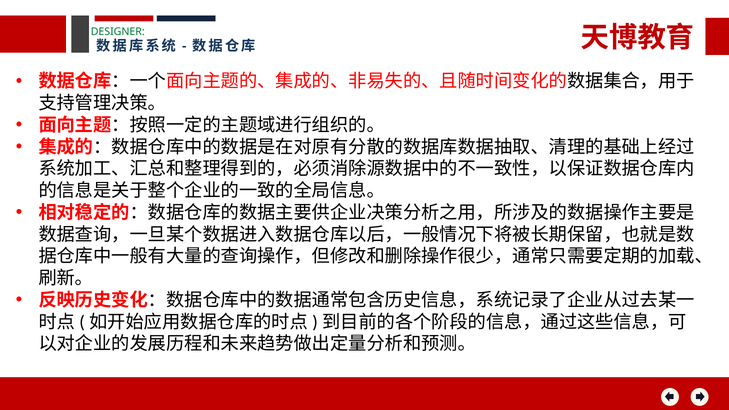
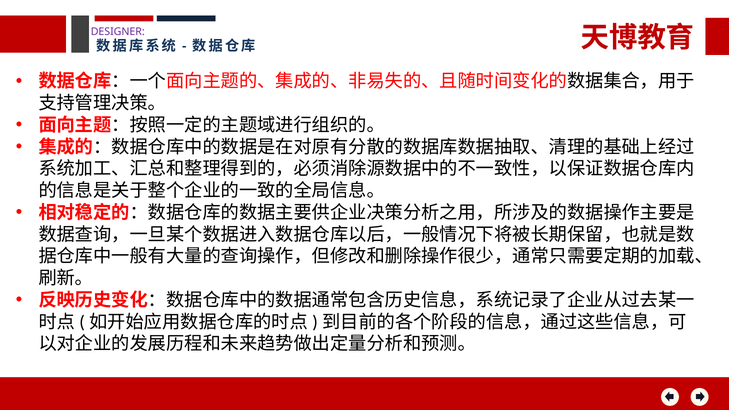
DESIGNER colour: green -> purple
